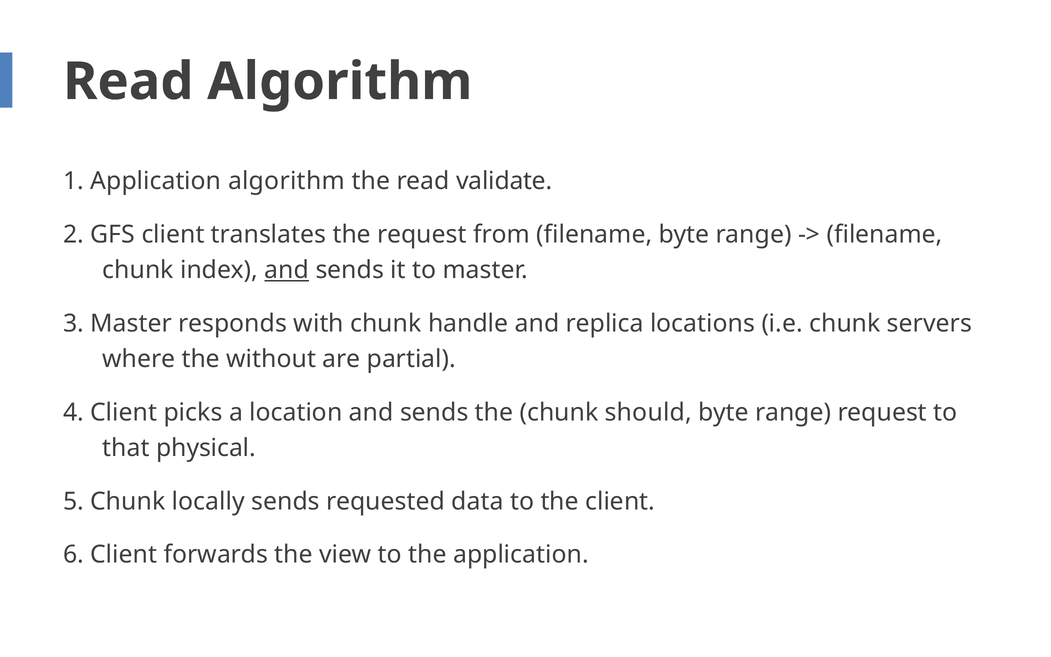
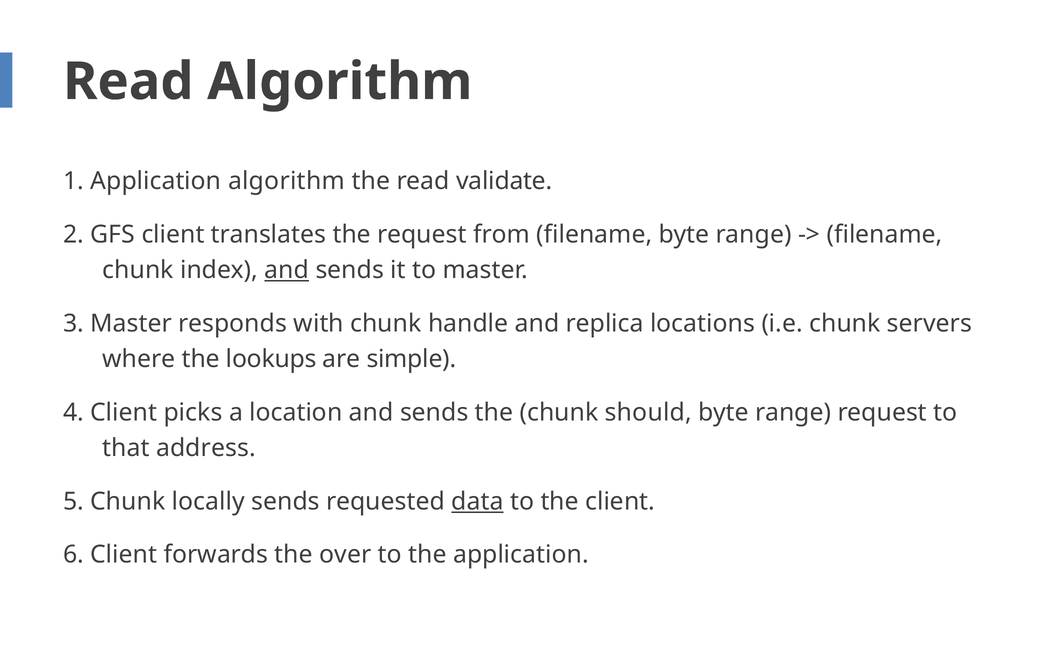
without: without -> lookups
partial: partial -> simple
physical: physical -> address
data underline: none -> present
view: view -> over
